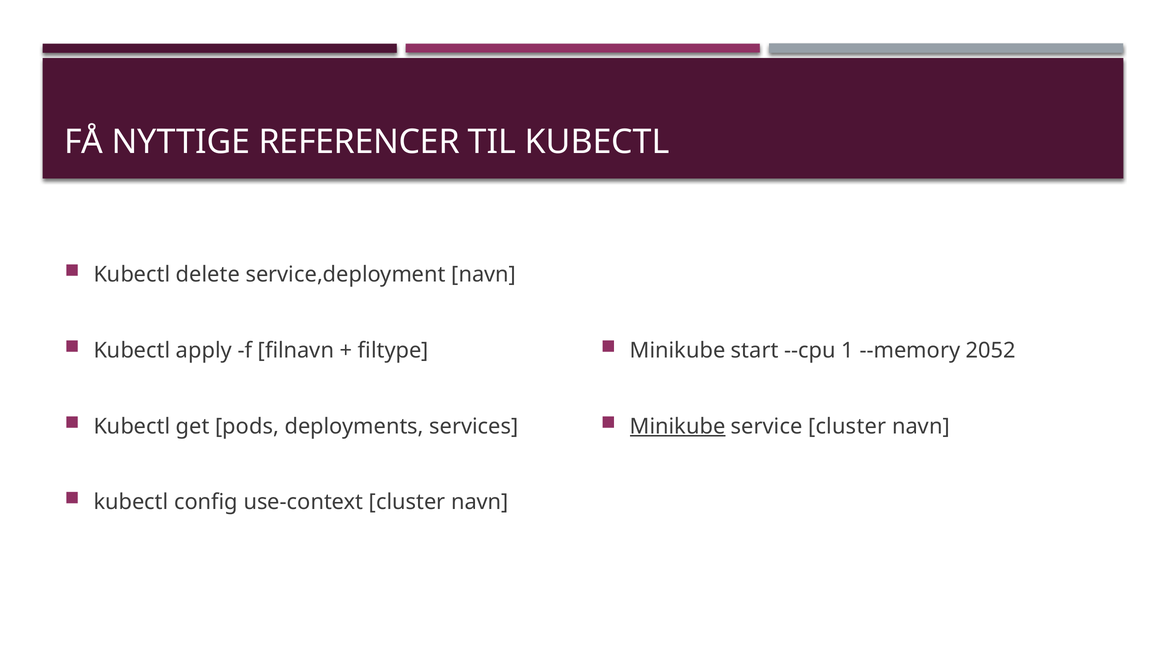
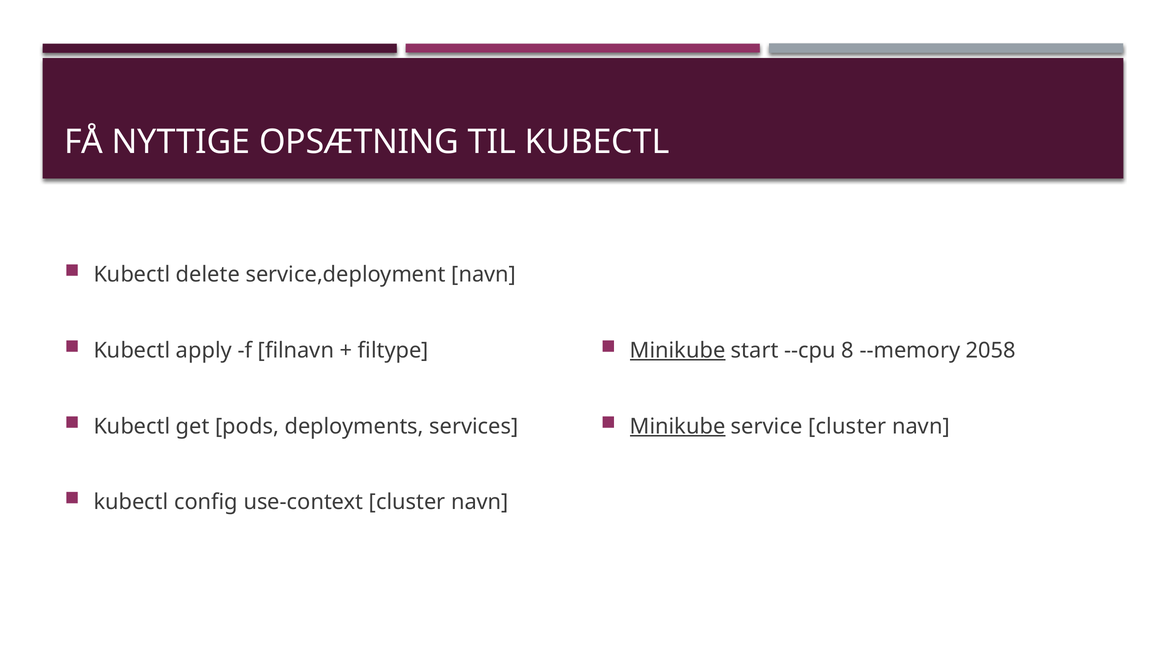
REFERENCER: REFERENCER -> OPSÆTNING
Minikube at (678, 350) underline: none -> present
1: 1 -> 8
2052: 2052 -> 2058
